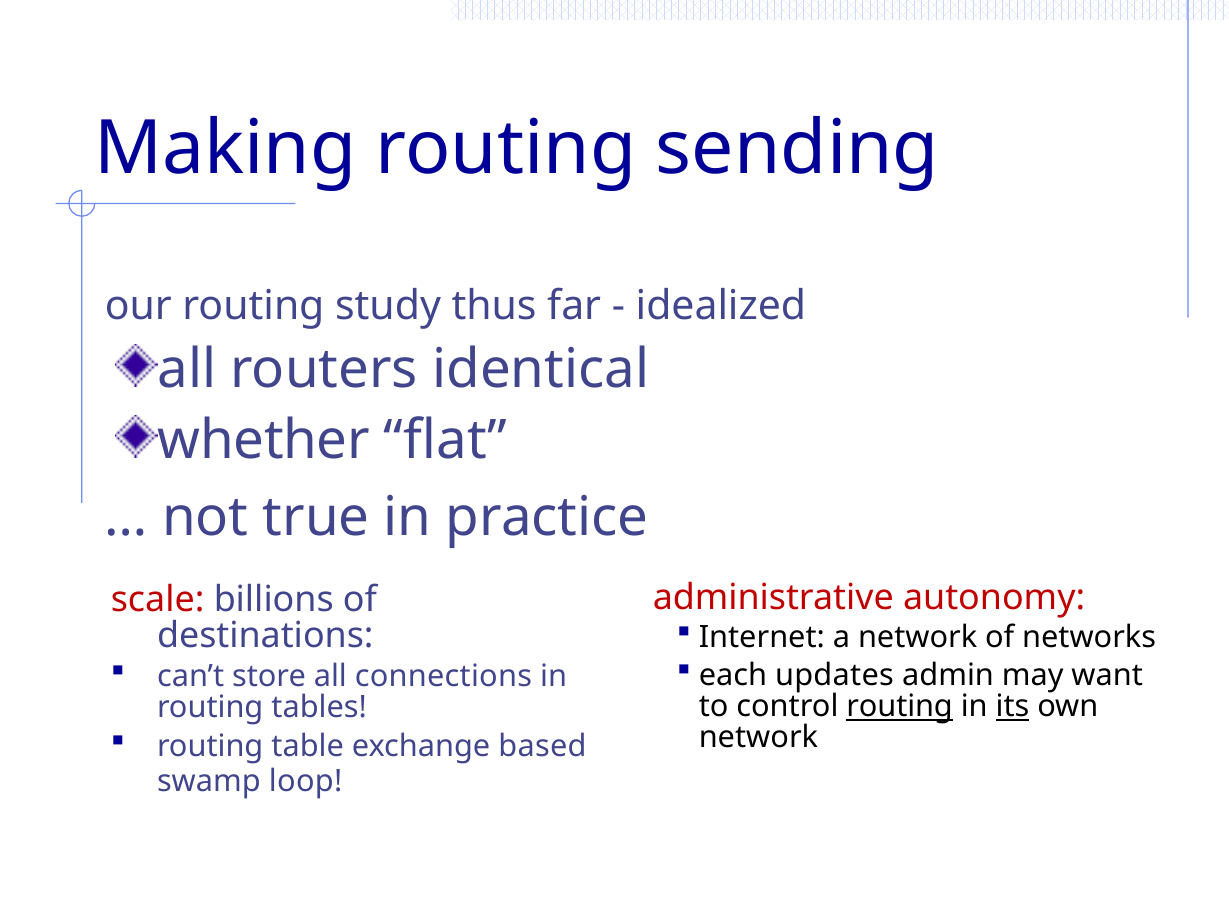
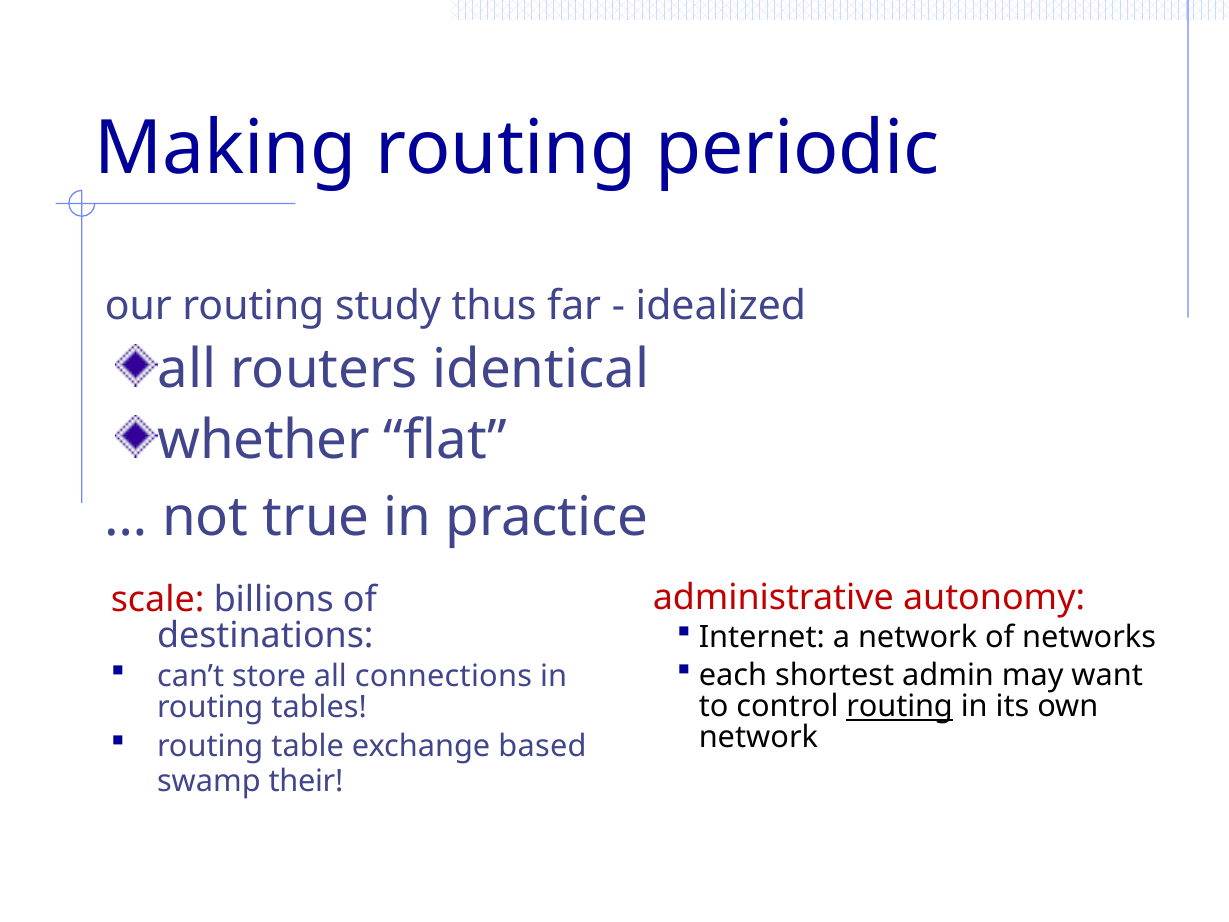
sending: sending -> periodic
updates: updates -> shortest
its underline: present -> none
loop: loop -> their
